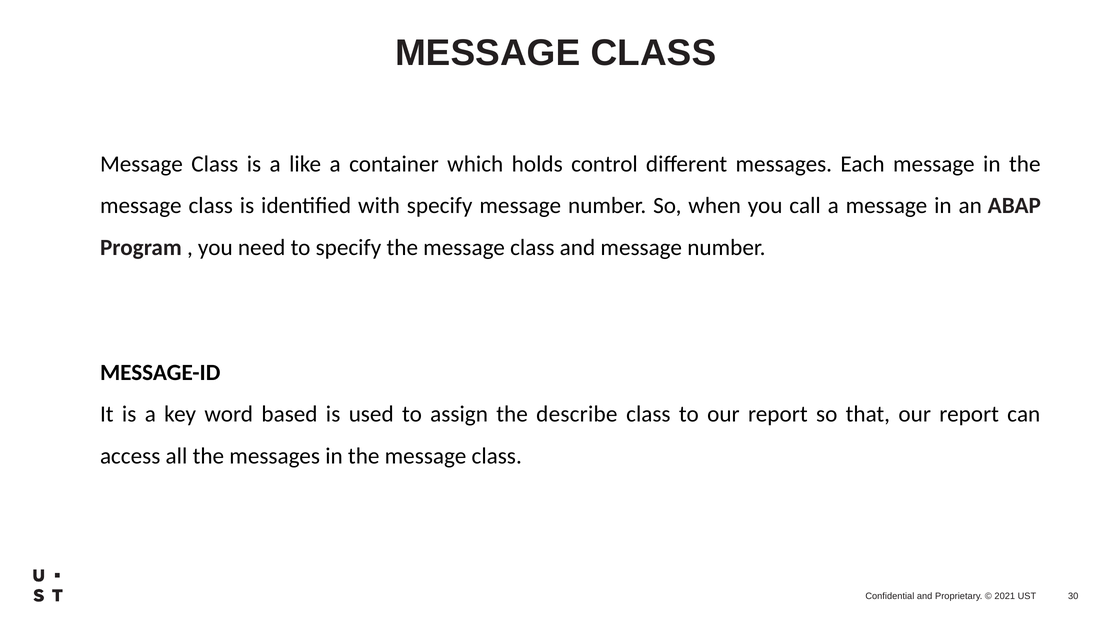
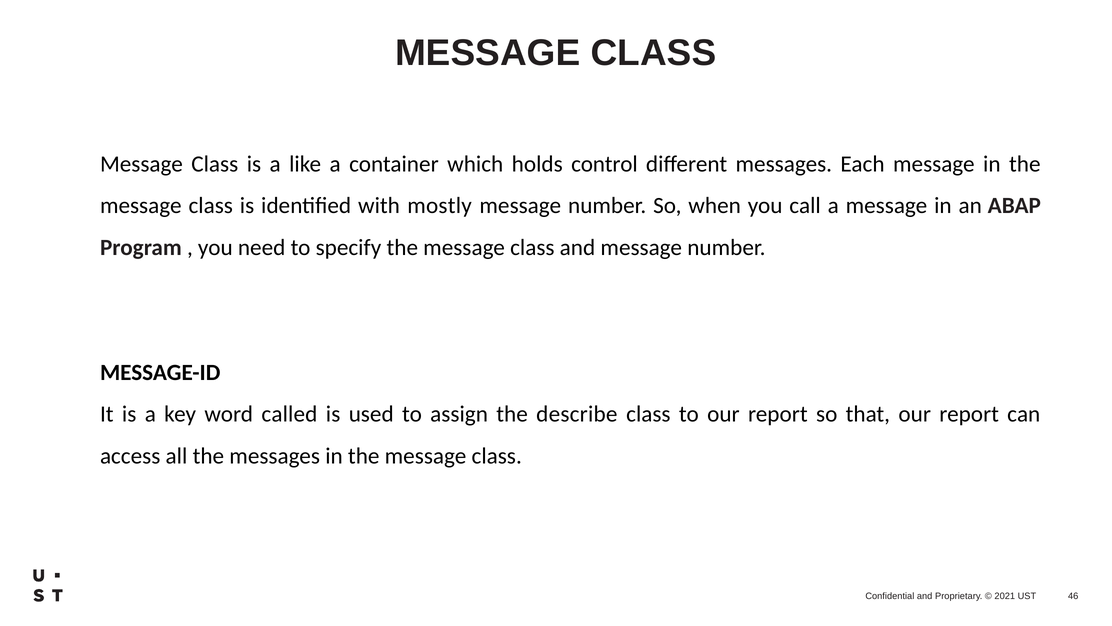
with specify: specify -> mostly
based: based -> called
30: 30 -> 46
